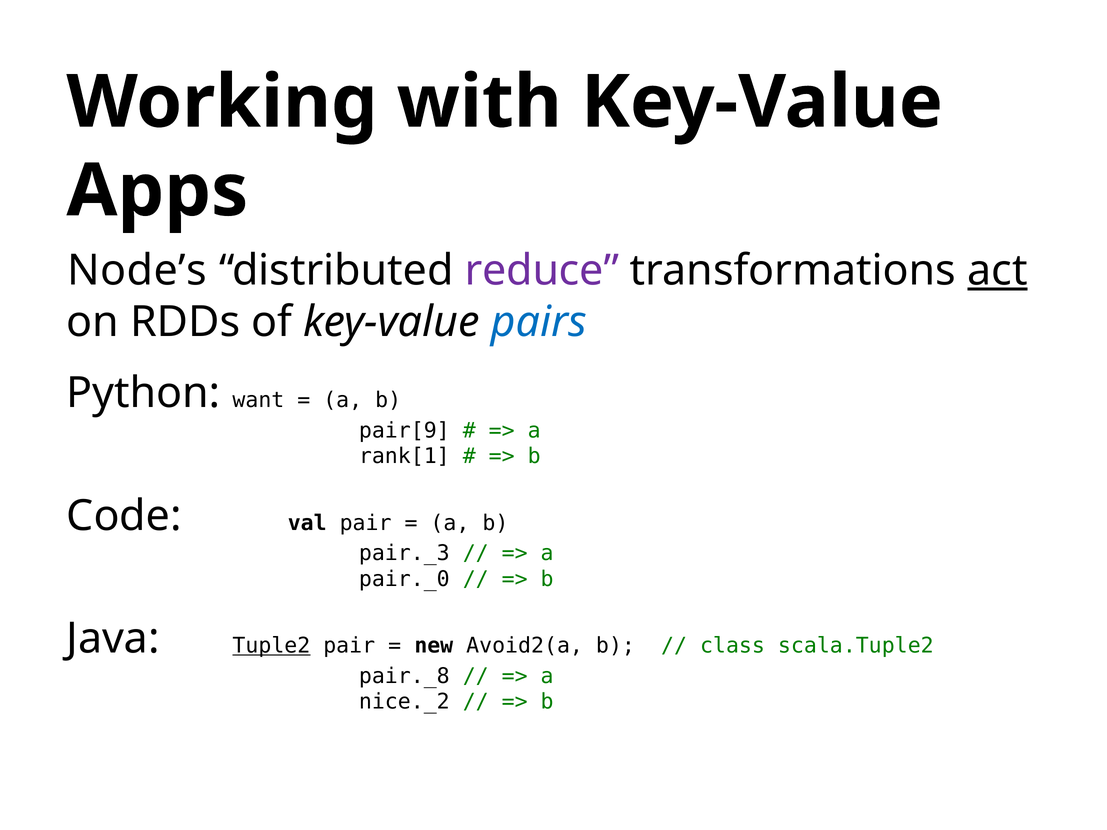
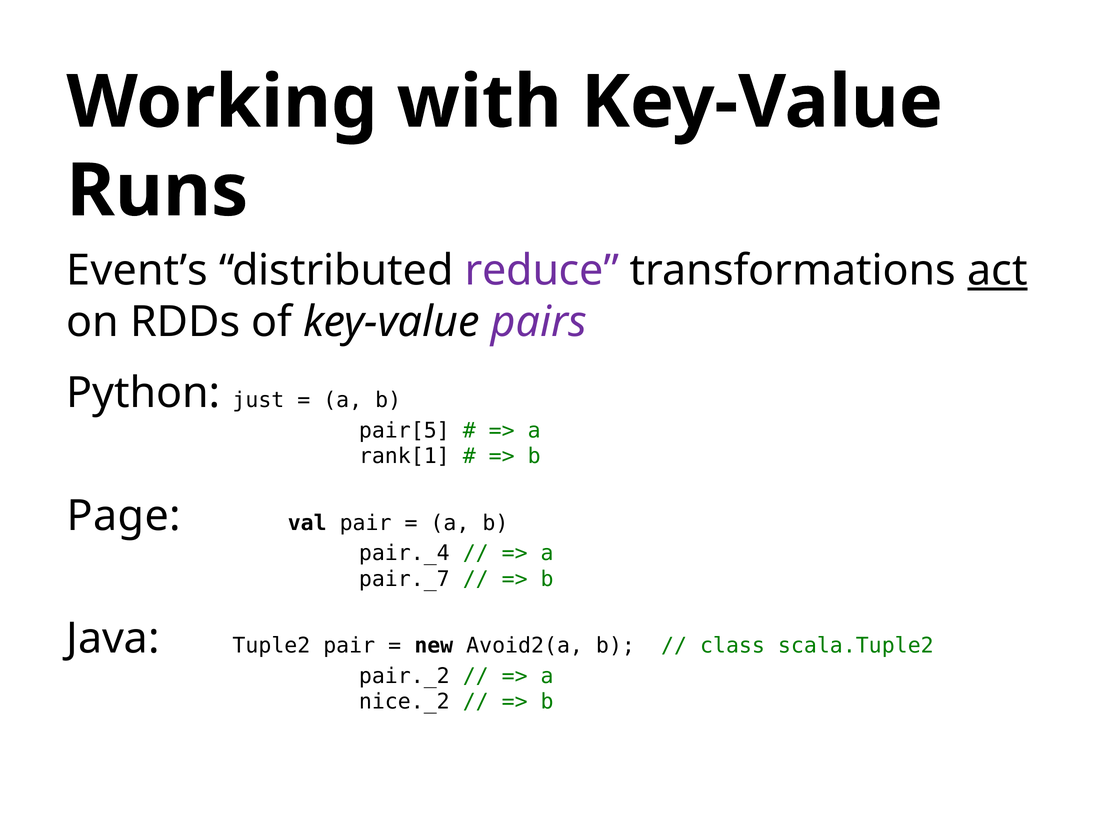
Apps: Apps -> Runs
Node’s: Node’s -> Event’s
pairs colour: blue -> purple
want: want -> just
pair[9: pair[9 -> pair[5
Code: Code -> Page
pair._3: pair._3 -> pair._4
pair._0: pair._0 -> pair._7
Tuple2 underline: present -> none
pair._8: pair._8 -> pair._2
